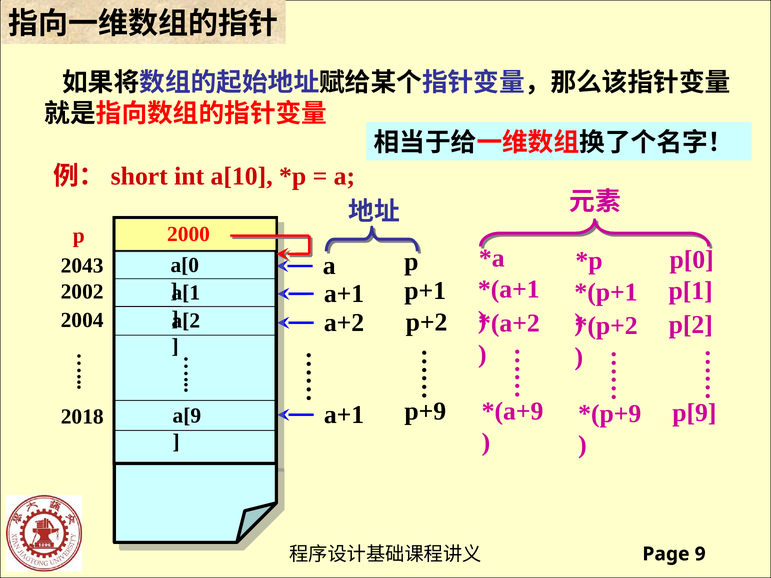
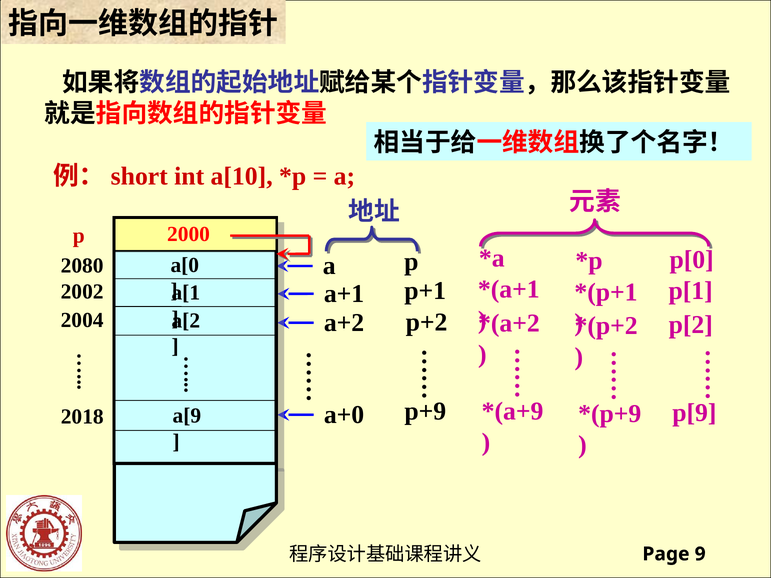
2043: 2043 -> 2080
a+1 at (344, 415): a+1 -> a+0
